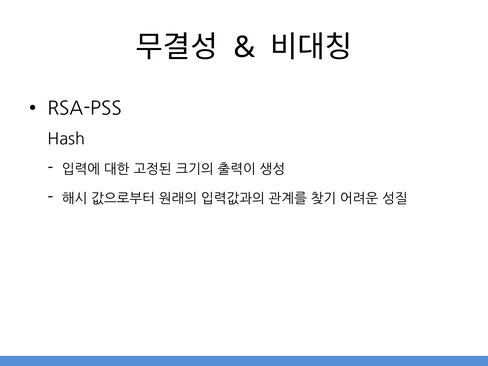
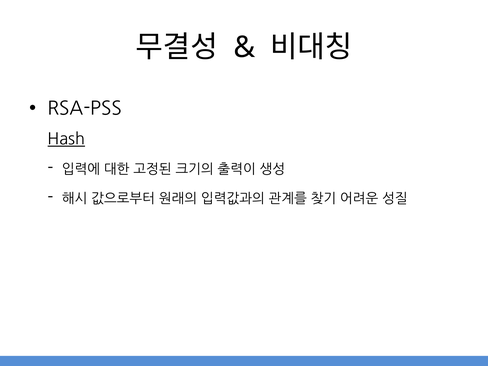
Hash underline: none -> present
